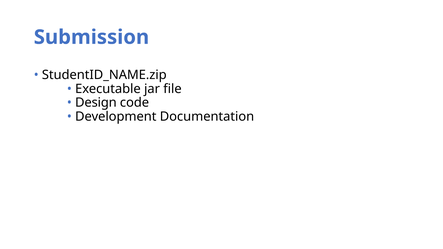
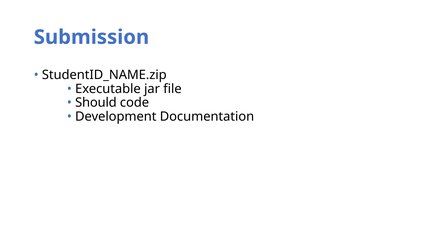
Design: Design -> Should
